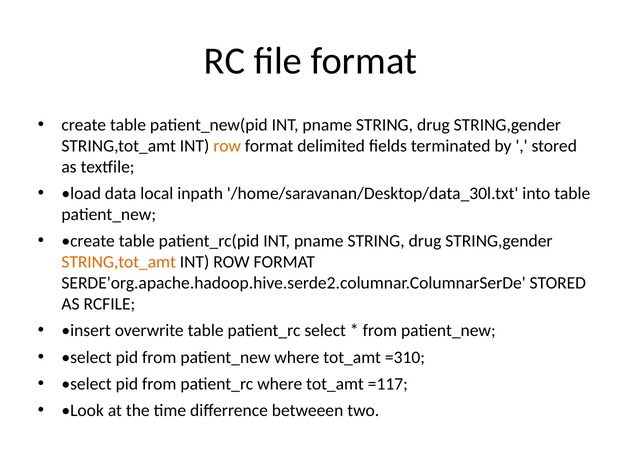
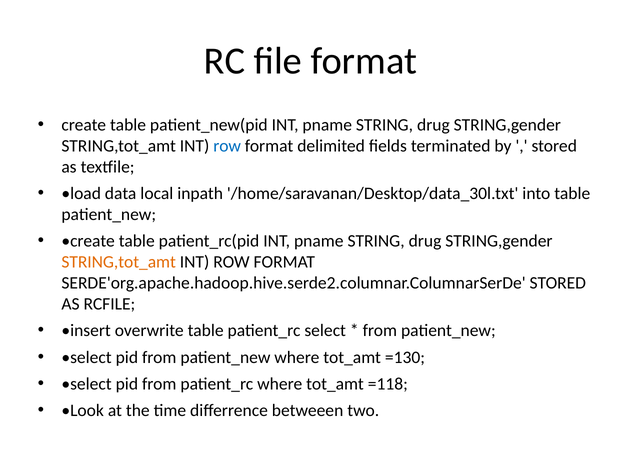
row at (227, 146) colour: orange -> blue
=310: =310 -> =130
=117: =117 -> =118
